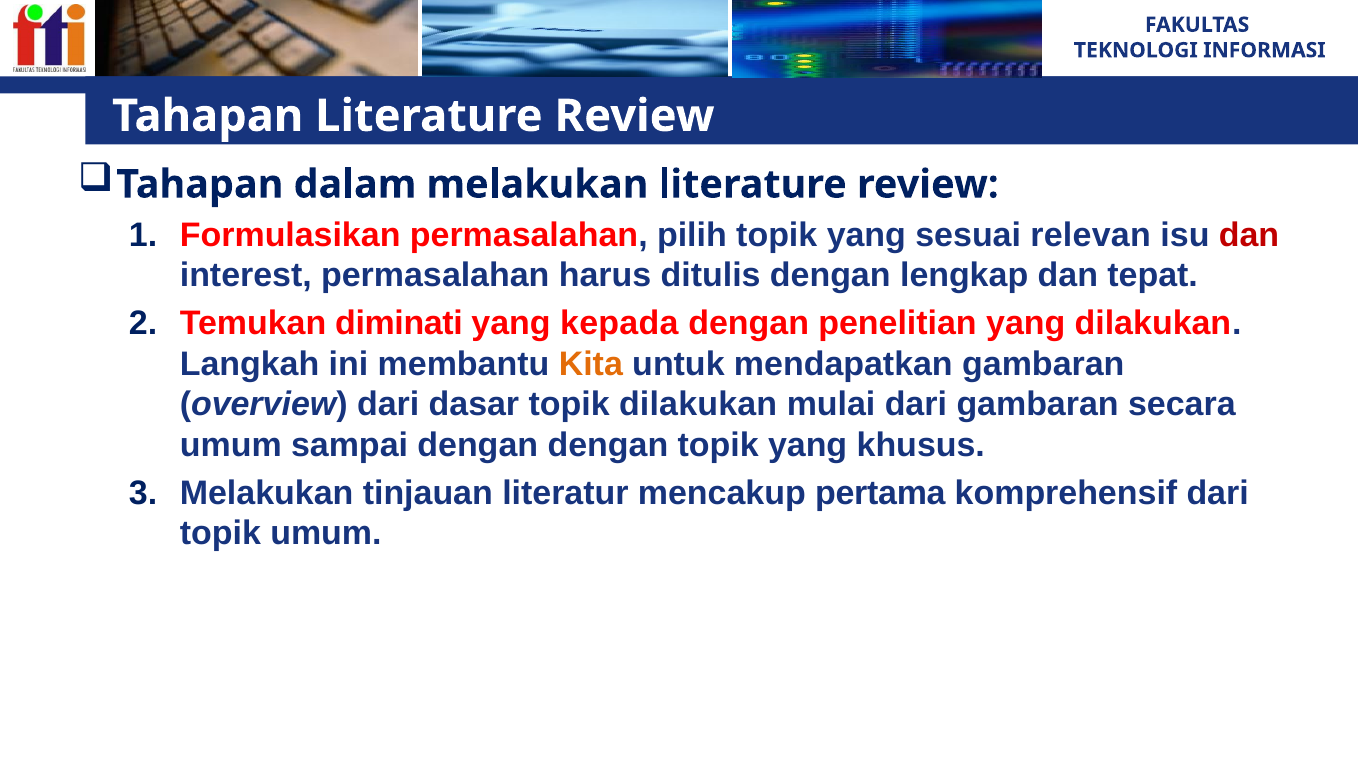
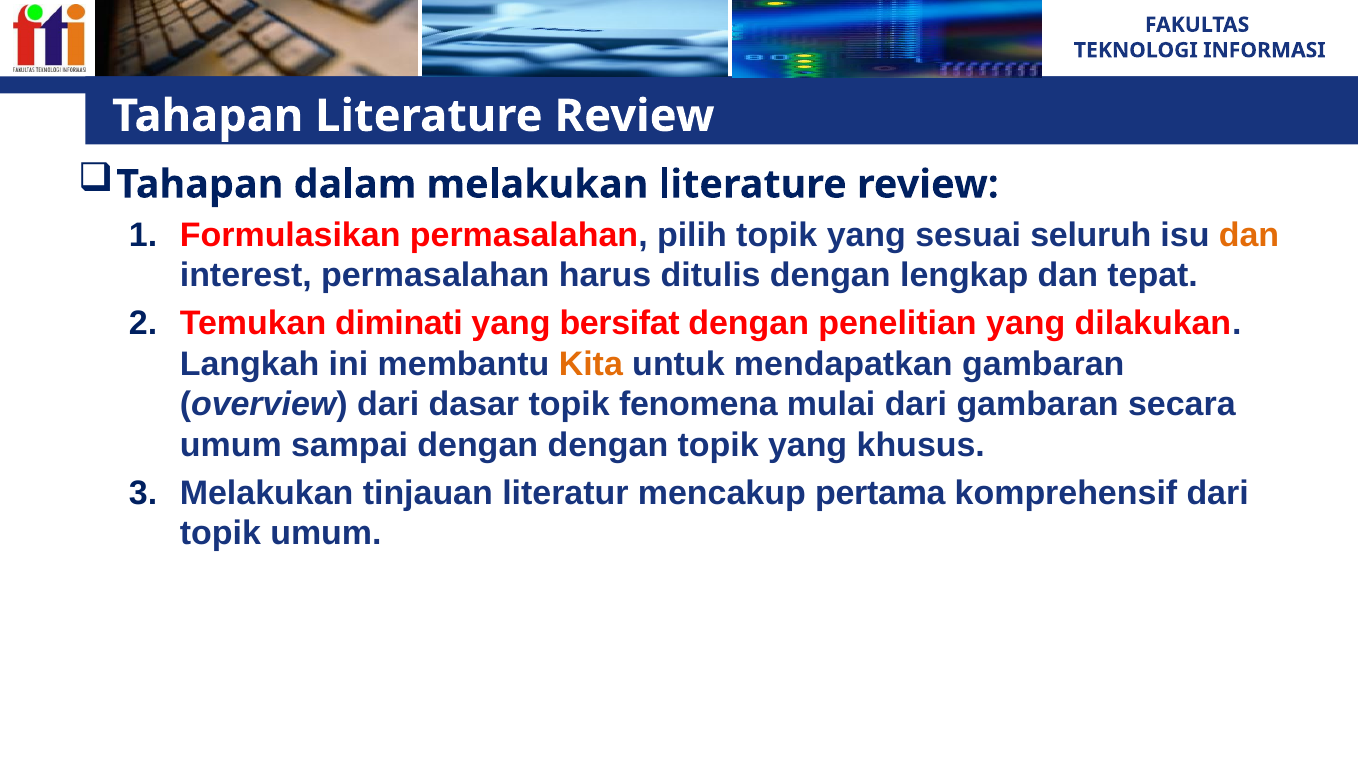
relevan: relevan -> seluruh
dan at (1249, 235) colour: red -> orange
kepada: kepada -> bersifat
topik dilakukan: dilakukan -> fenomena
